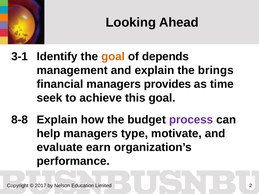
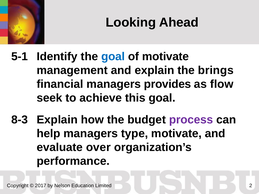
3-1: 3-1 -> 5-1
goal at (113, 56) colour: orange -> blue
of depends: depends -> motivate
time: time -> flow
8-8: 8-8 -> 8-3
earn: earn -> over
